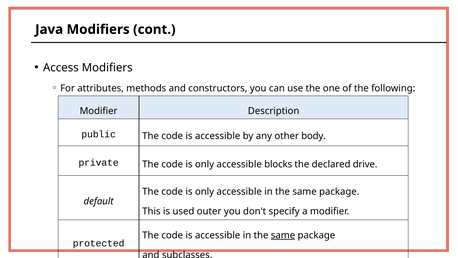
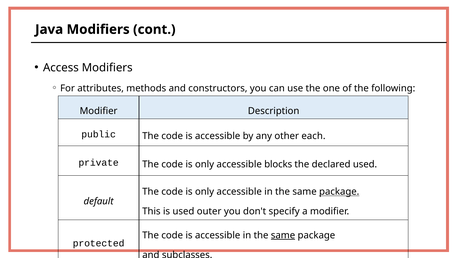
body: body -> each
declared drive: drive -> used
package at (339, 191) underline: none -> present
